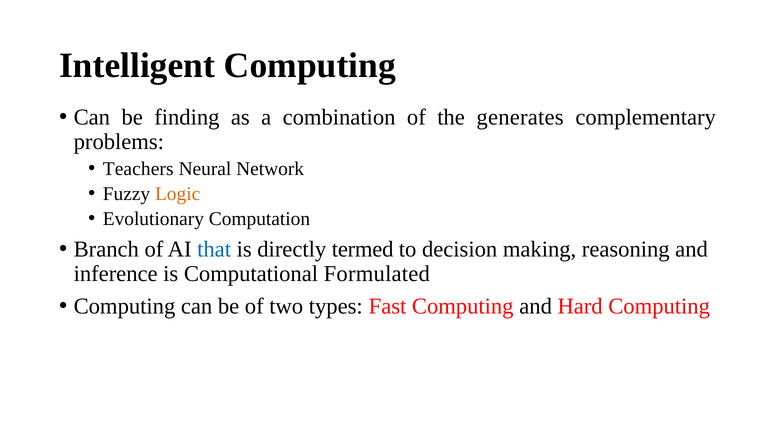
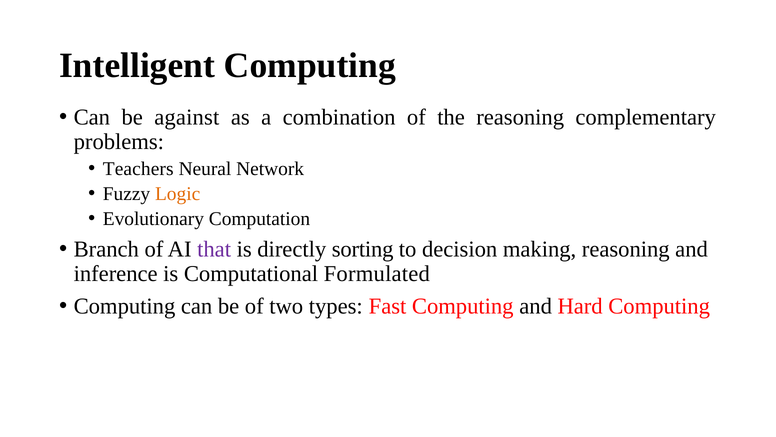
finding: finding -> against
the generates: generates -> reasoning
that colour: blue -> purple
termed: termed -> sorting
